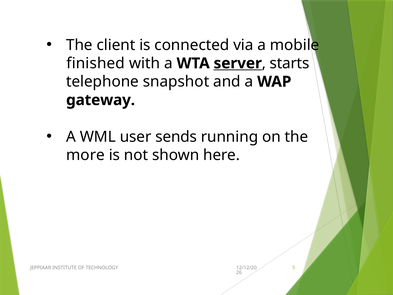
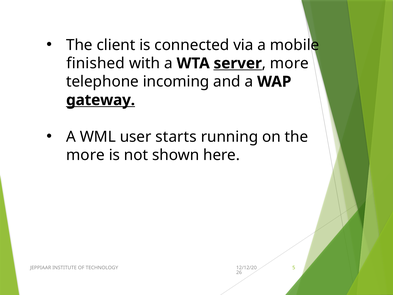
starts at (290, 63): starts -> more
snapshot: snapshot -> incoming
gateway underline: none -> present
sends: sends -> starts
